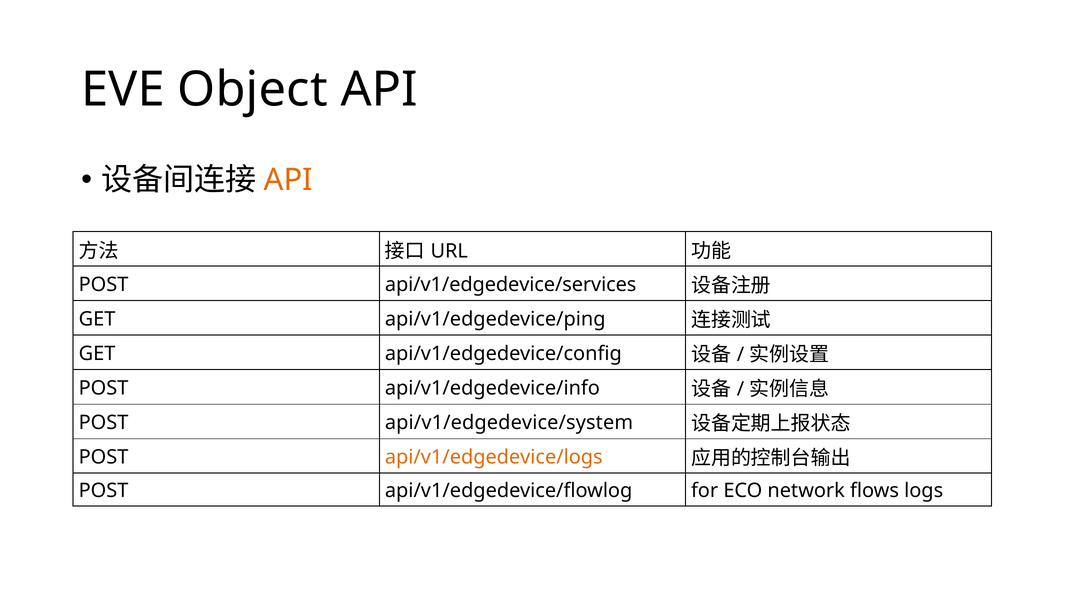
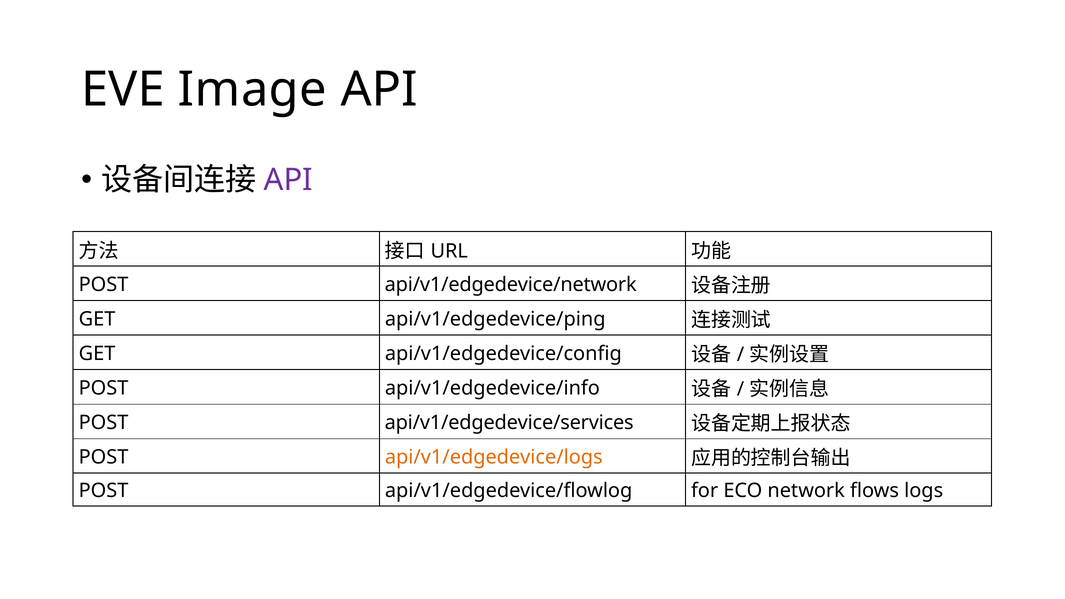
Object: Object -> Image
API at (288, 180) colour: orange -> purple
api/v1/edgedevice/services: api/v1/edgedevice/services -> api/v1/edgedevice/network
api/v1/edgedevice/system: api/v1/edgedevice/system -> api/v1/edgedevice/services
